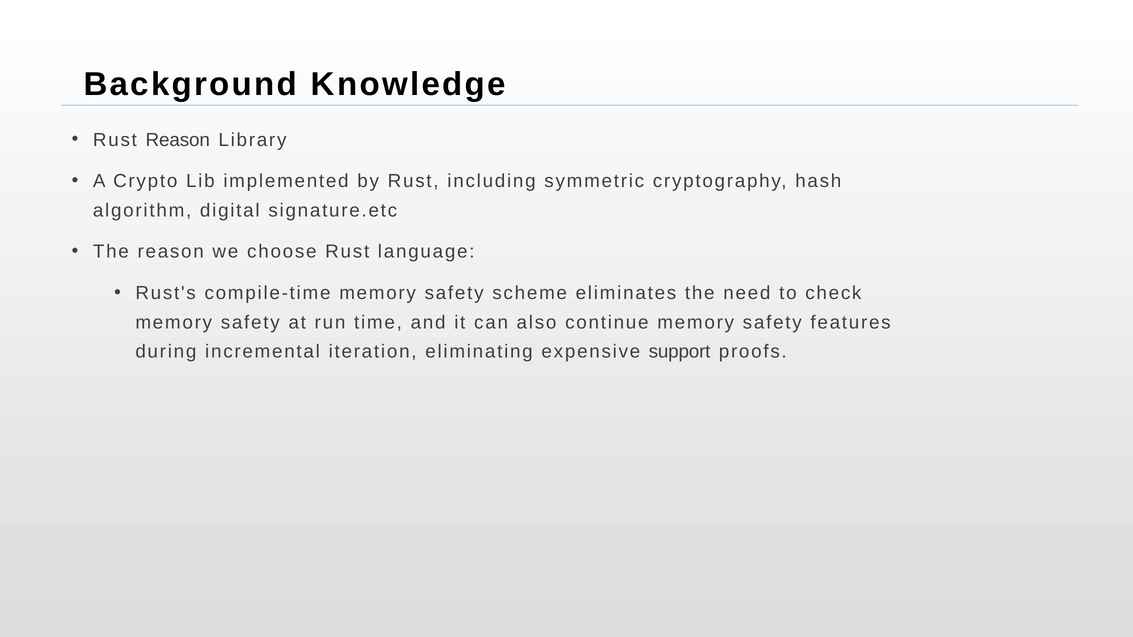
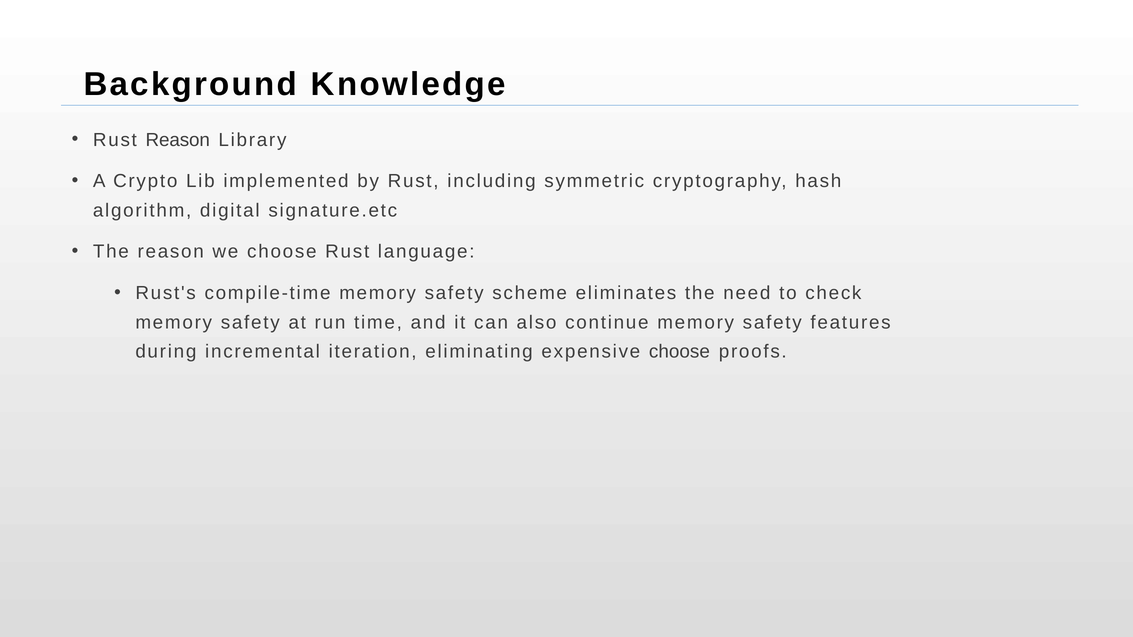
expensive support: support -> choose
